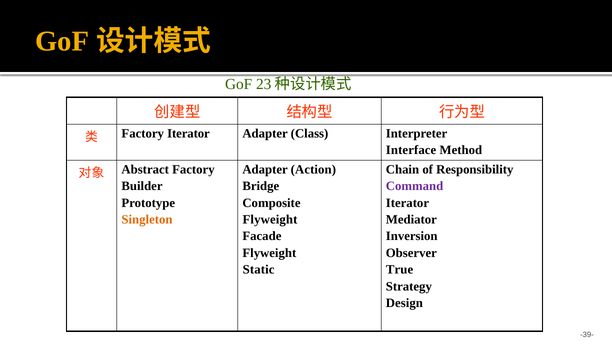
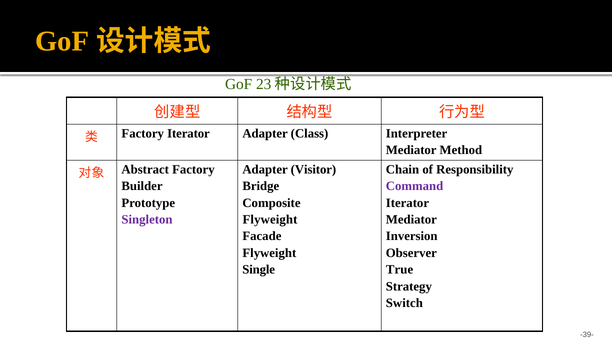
Interface at (411, 150): Interface -> Mediator
Action: Action -> Visitor
Singleton colour: orange -> purple
Static: Static -> Single
Design: Design -> Switch
